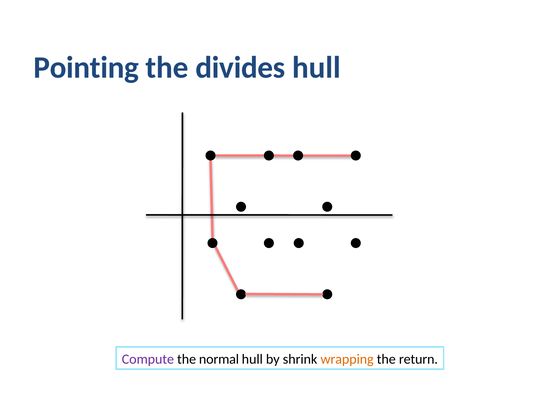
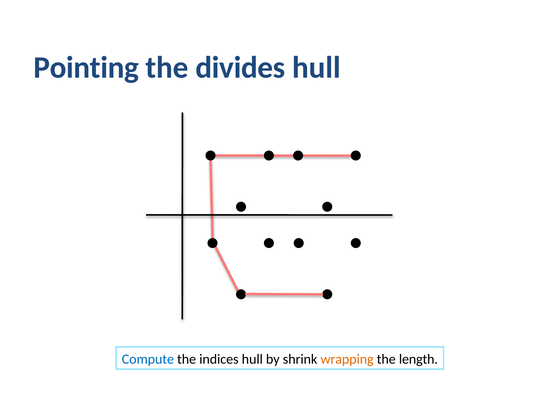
Compute colour: purple -> blue
normal: normal -> indices
return: return -> length
